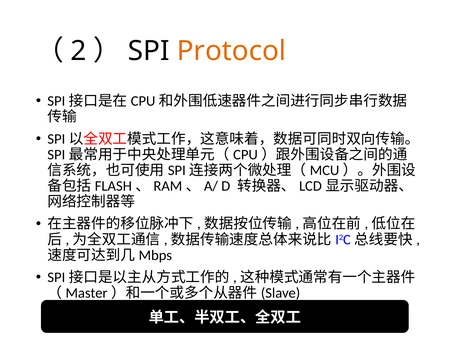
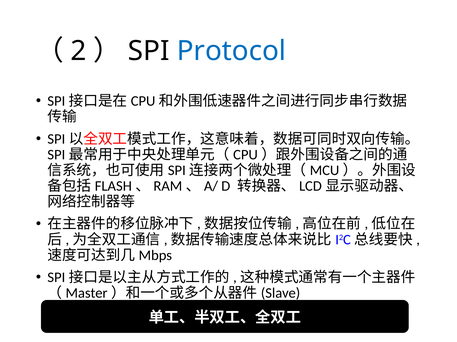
Protocol colour: orange -> blue
